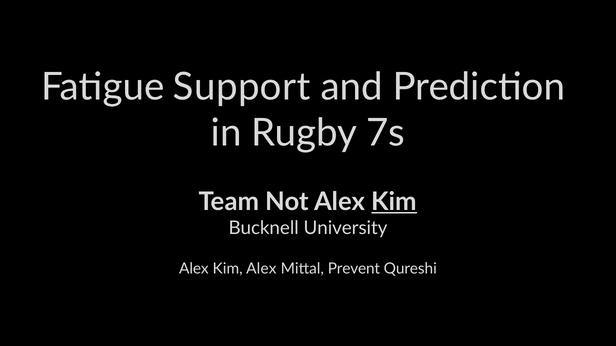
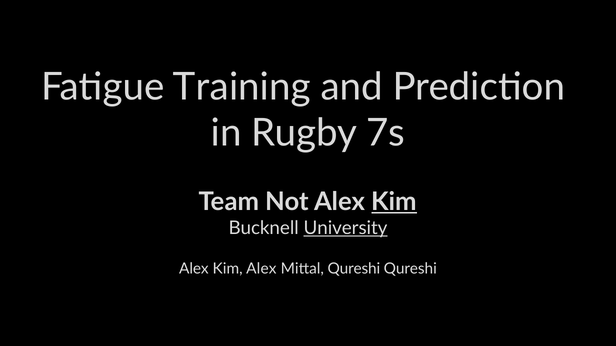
Support: Support -> Training
University underline: none -> present
Mittal Prevent: Prevent -> Qureshi
